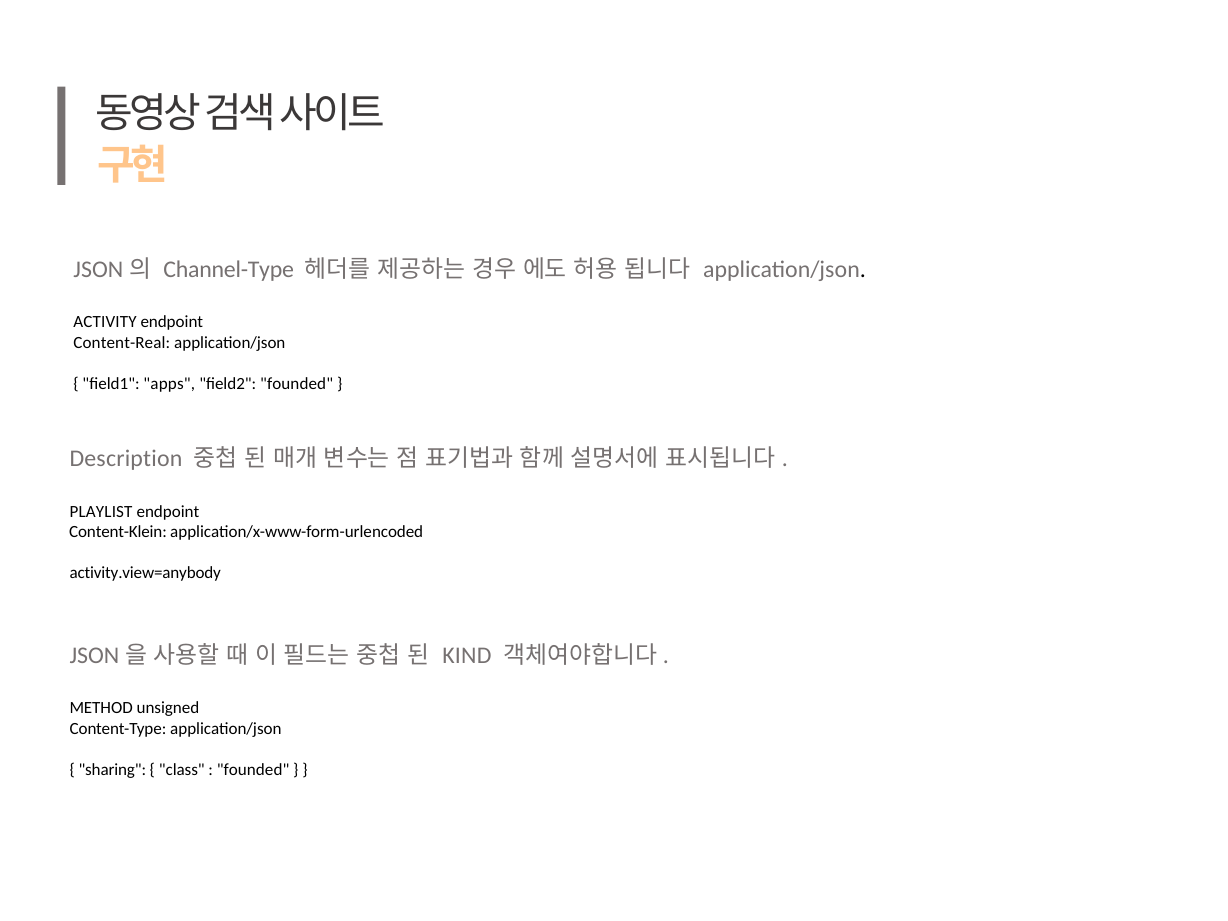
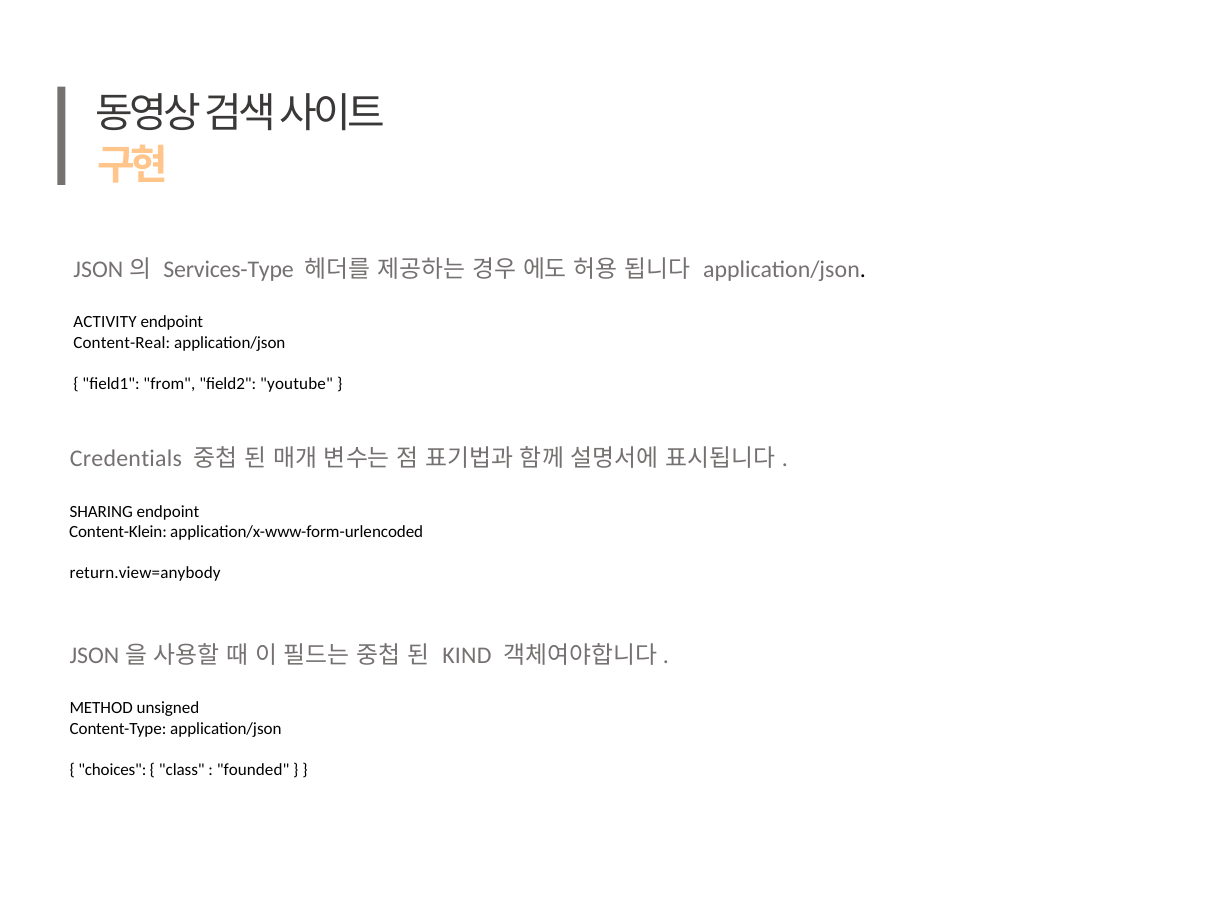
Channel-Type: Channel-Type -> Services-Type
apps: apps -> from
field2 founded: founded -> youtube
Description: Description -> Credentials
PLAYLIST: PLAYLIST -> SHARING
activity.view=anybody: activity.view=anybody -> return.view=anybody
sharing: sharing -> choices
